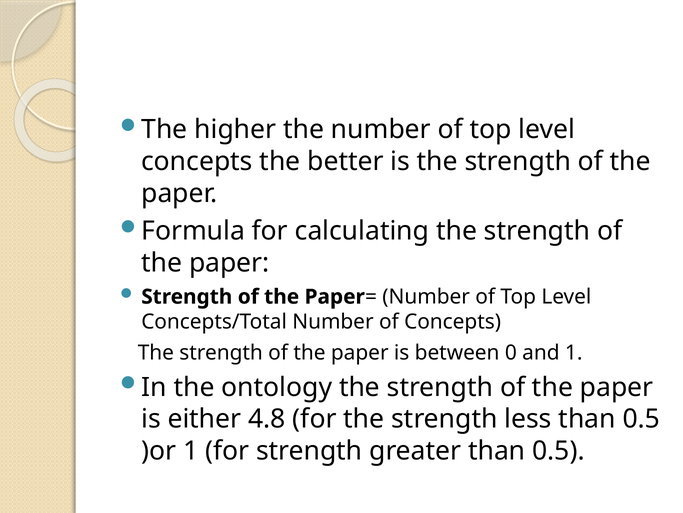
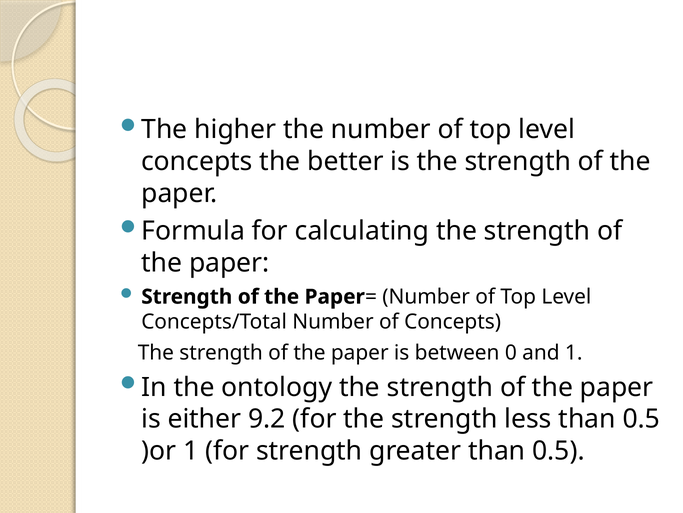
4.8: 4.8 -> 9.2
